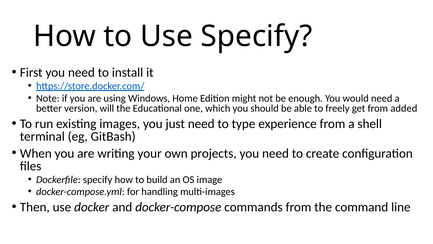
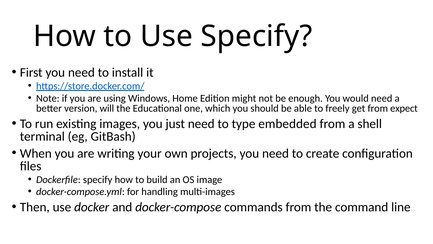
added: added -> expect
experience: experience -> embedded
